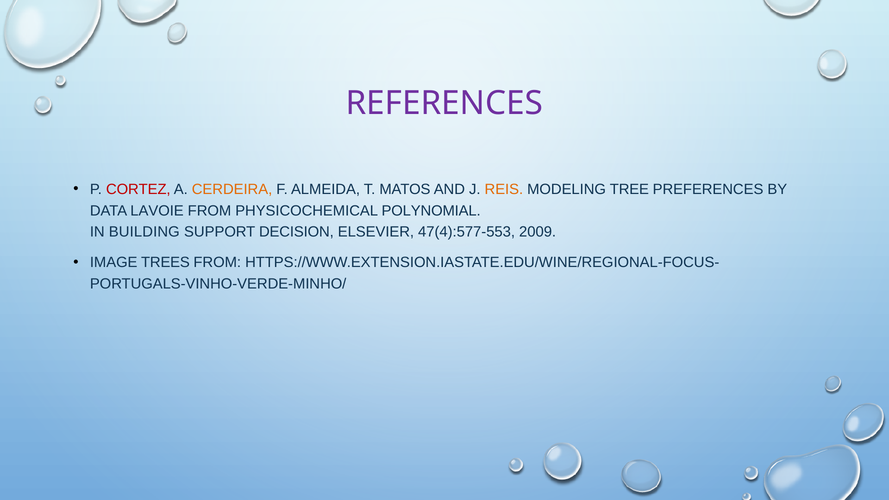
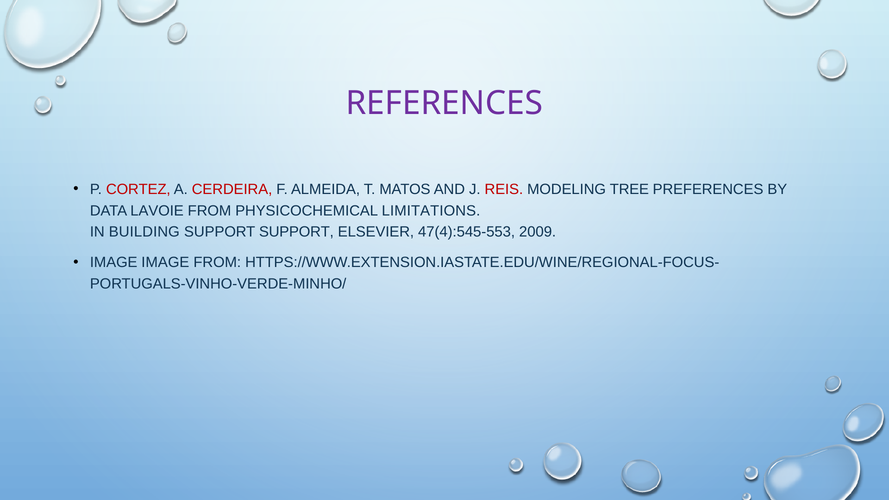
CERDEIRA colour: orange -> red
REIS colour: orange -> red
POLYNOMIAL: POLYNOMIAL -> LIMITATIONS
SUPPORT DECISION: DECISION -> SUPPORT
47(4):577-553: 47(4):577-553 -> 47(4):545-553
IMAGE TREES: TREES -> IMAGE
